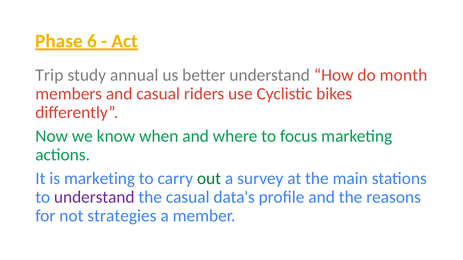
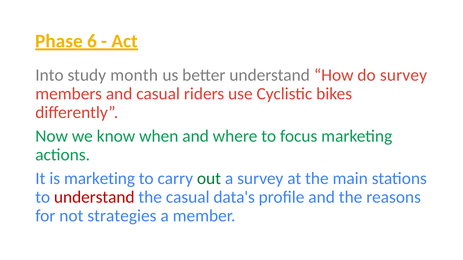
Trip: Trip -> Into
annual: annual -> month
do month: month -> survey
understand at (94, 197) colour: purple -> red
